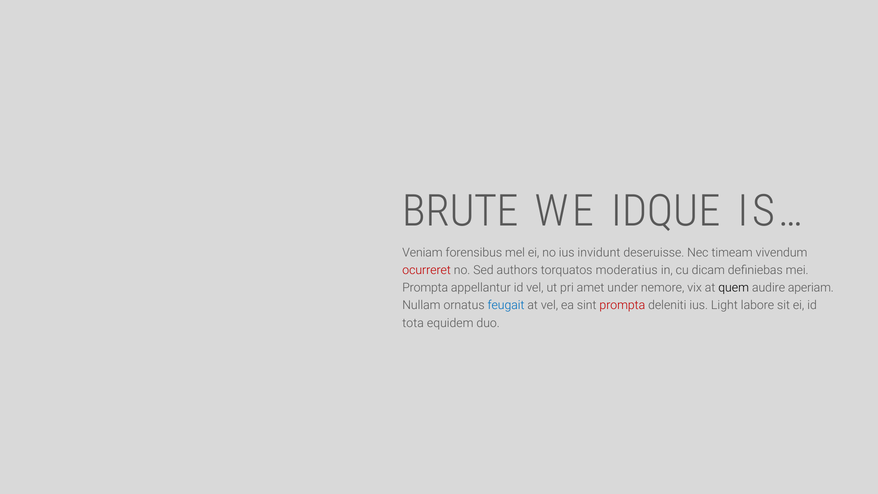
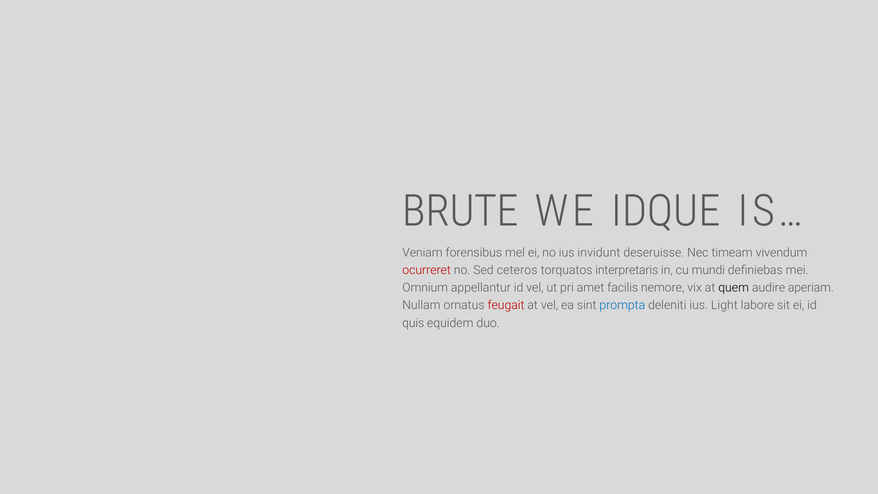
authors: authors -> ceteros
moderatius: moderatius -> interpretaris
dicam: dicam -> mundi
Prompta at (425, 288): Prompta -> Omnium
under: under -> facilis
feugait colour: blue -> red
prompta at (622, 305) colour: red -> blue
tota: tota -> quis
